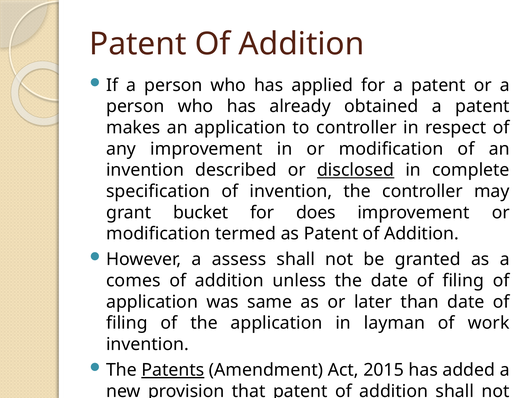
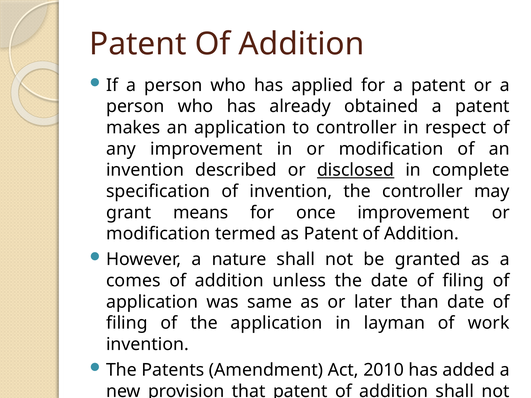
bucket: bucket -> means
does: does -> once
assess: assess -> nature
Patents underline: present -> none
2015: 2015 -> 2010
